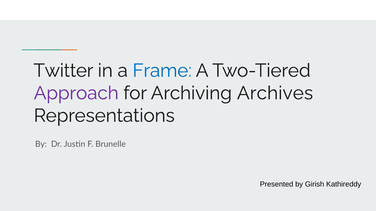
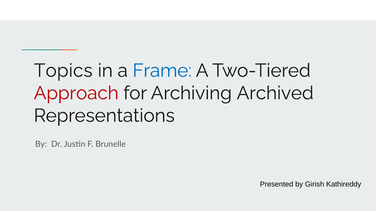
Twitter: Twitter -> Topics
Approach colour: purple -> red
Archives: Archives -> Archived
